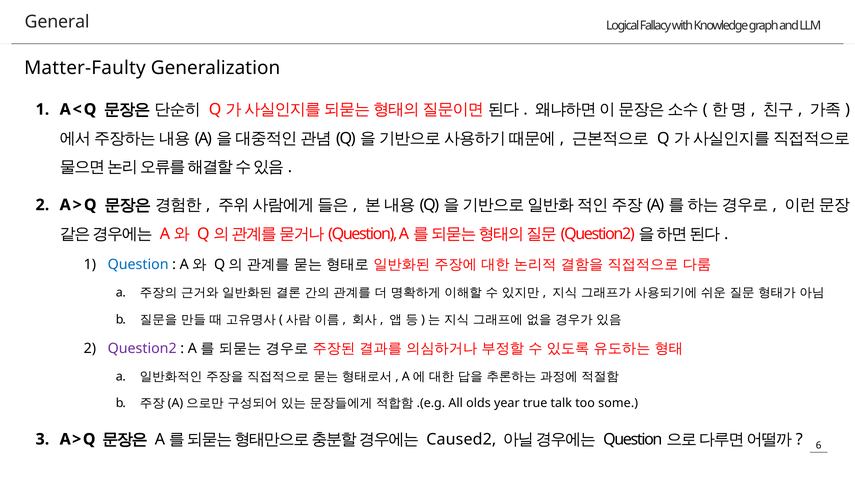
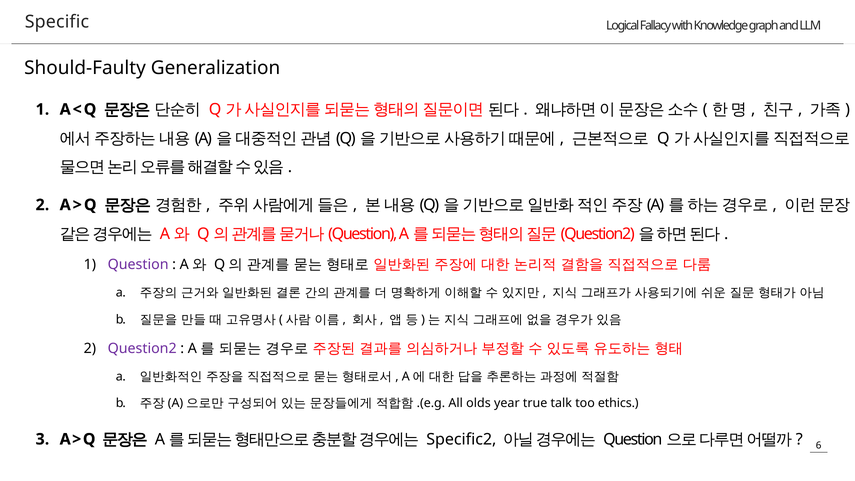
General: General -> Specific
Matter-Faulty: Matter-Faulty -> Should-Faulty
Question colour: blue -> purple
some: some -> ethics
Caused2: Caused2 -> Specific2
